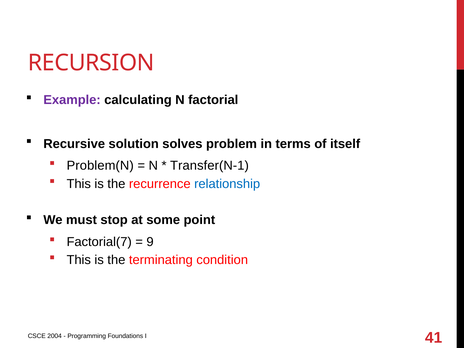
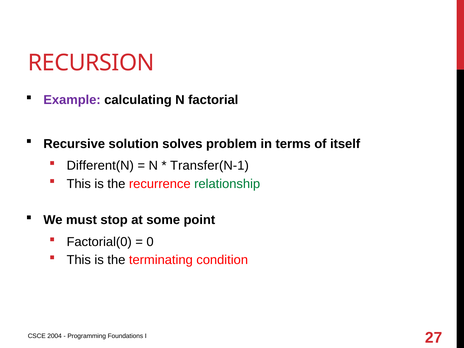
Problem(N: Problem(N -> Different(N
relationship colour: blue -> green
Factorial(7: Factorial(7 -> Factorial(0
9: 9 -> 0
41: 41 -> 27
